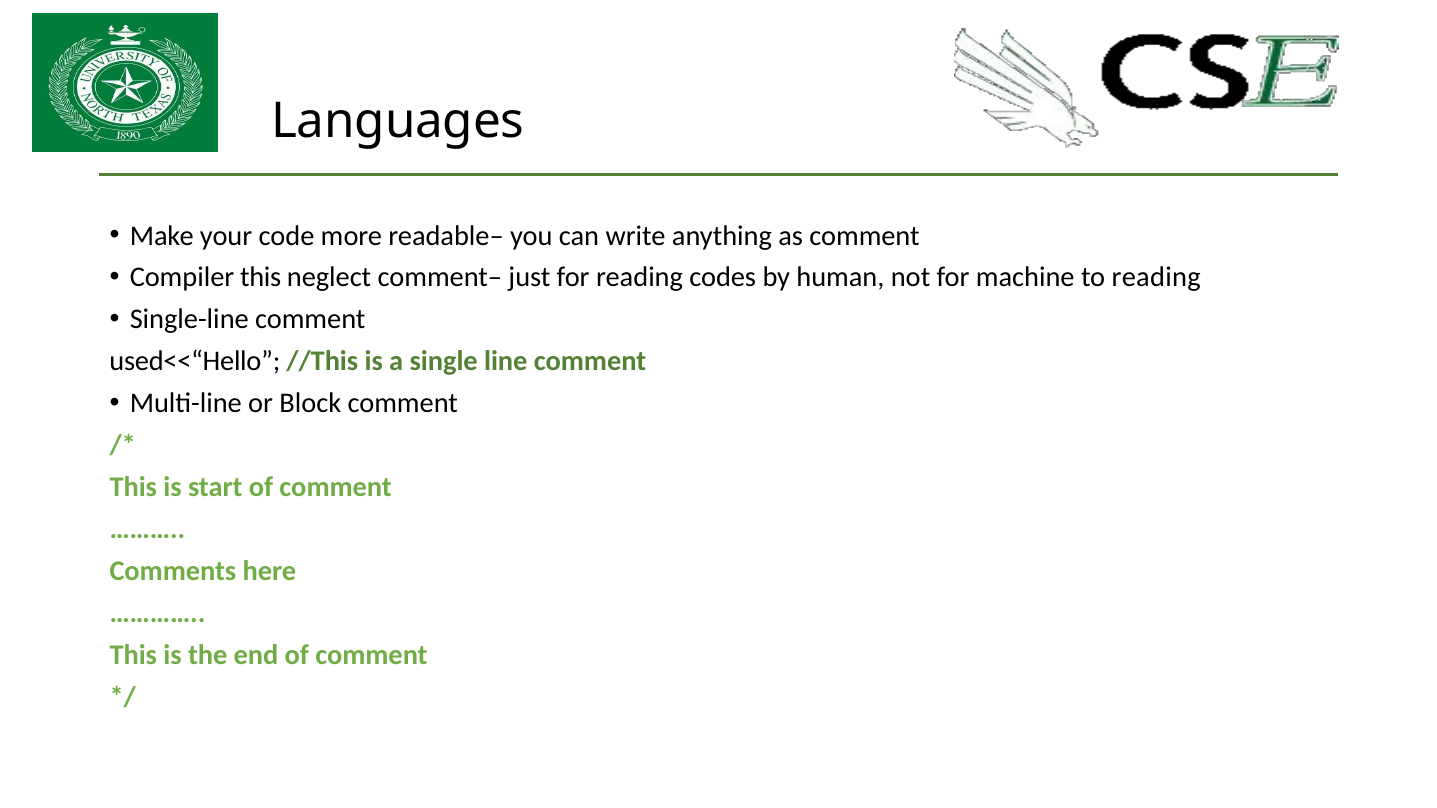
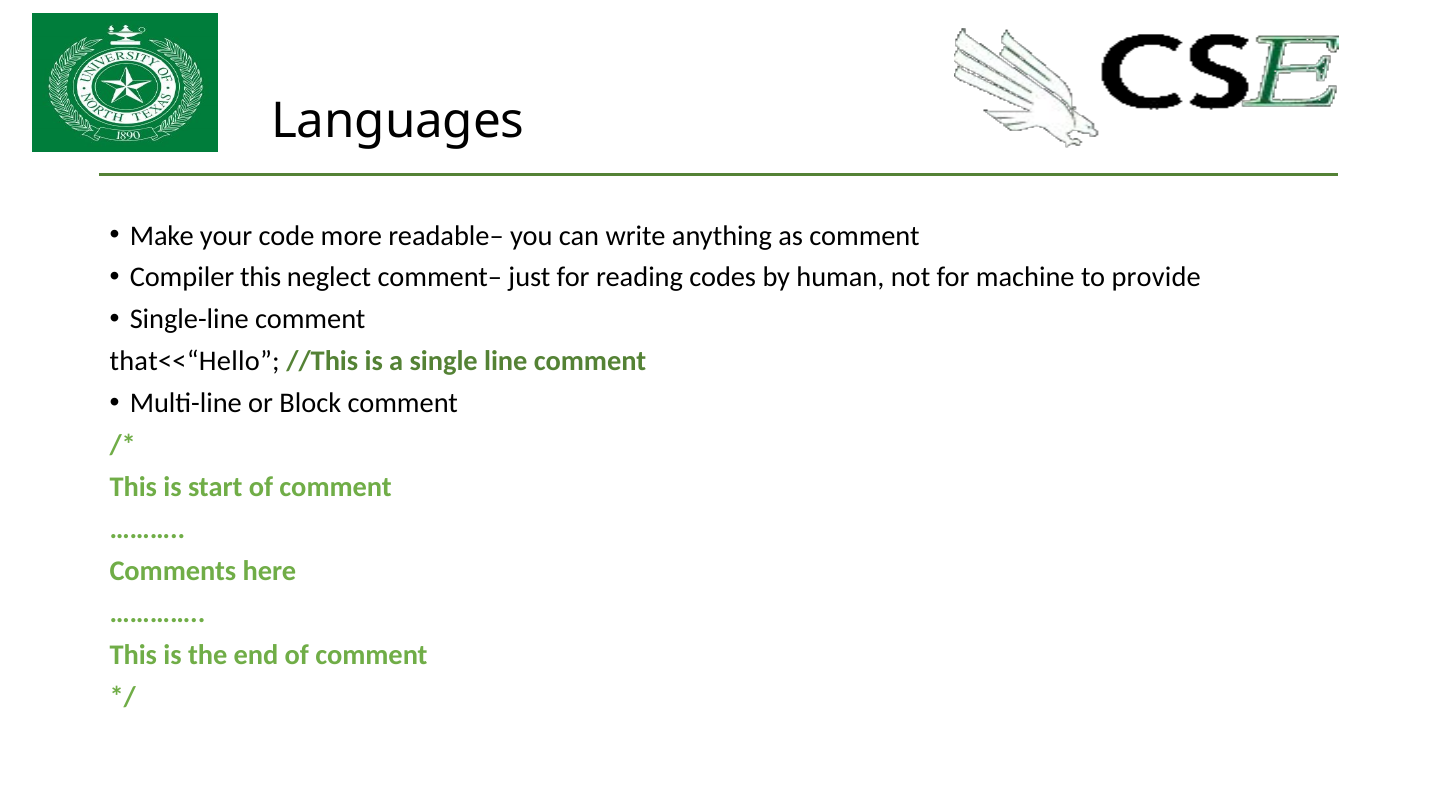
to reading: reading -> provide
used<<“Hello: used<<“Hello -> that<<“Hello
